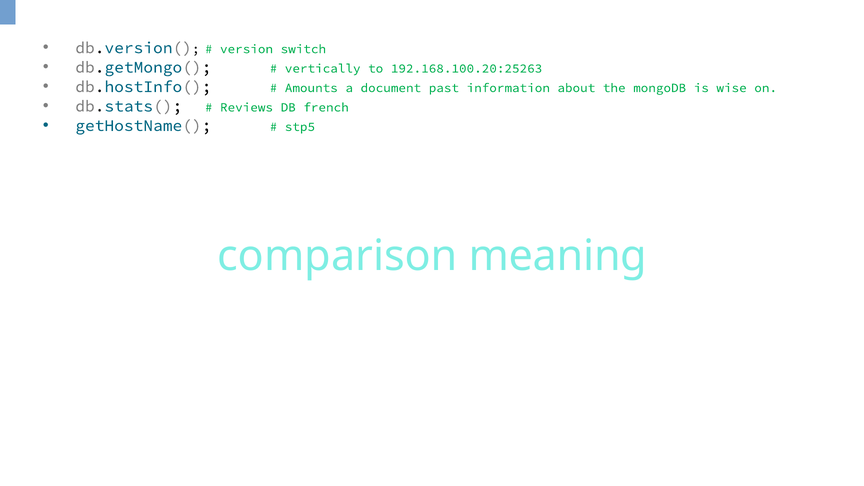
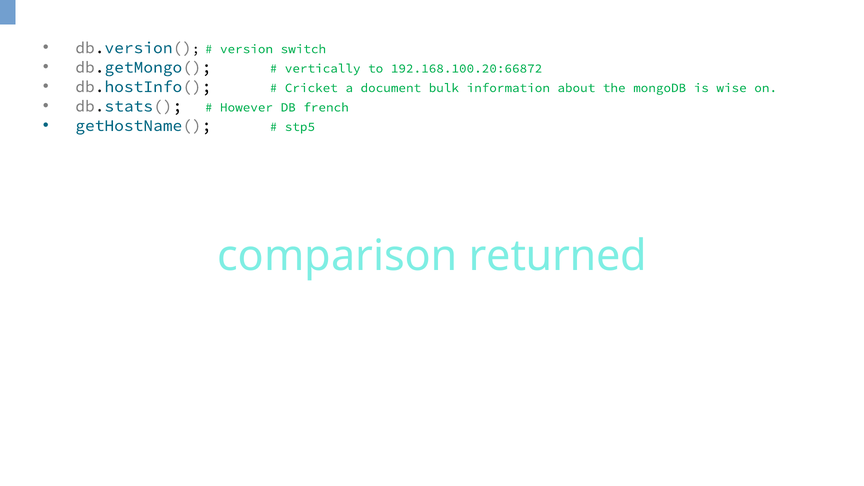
192.168.100.20:25263: 192.168.100.20:25263 -> 192.168.100.20:66872
Amounts: Amounts -> Cricket
past: past -> bulk
Reviews: Reviews -> However
meaning: meaning -> returned
